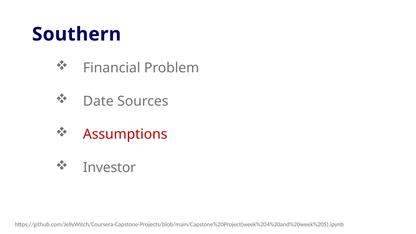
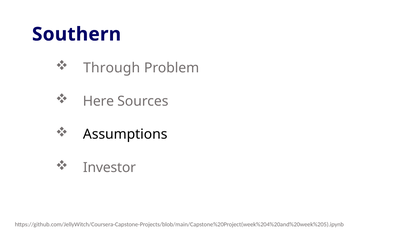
Financial: Financial -> Through
Date: Date -> Here
Assumptions colour: red -> black
